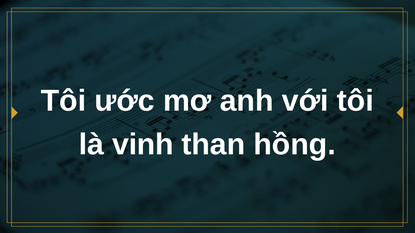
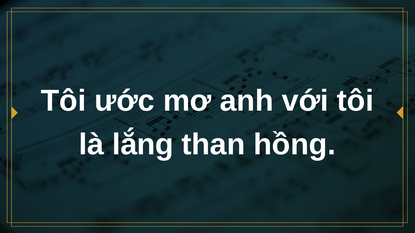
vinh: vinh -> lắng
